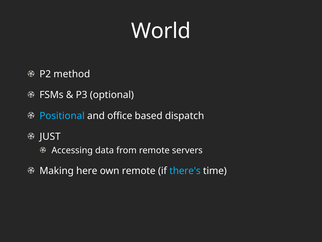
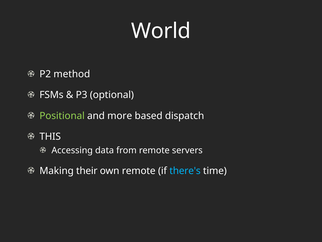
Positional colour: light blue -> light green
office: office -> more
JUST: JUST -> THIS
here: here -> their
